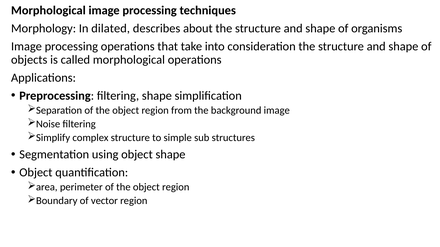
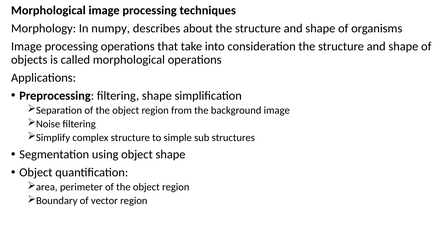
dilated: dilated -> numpy
